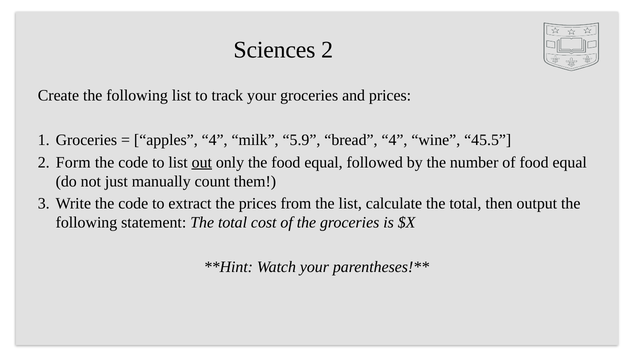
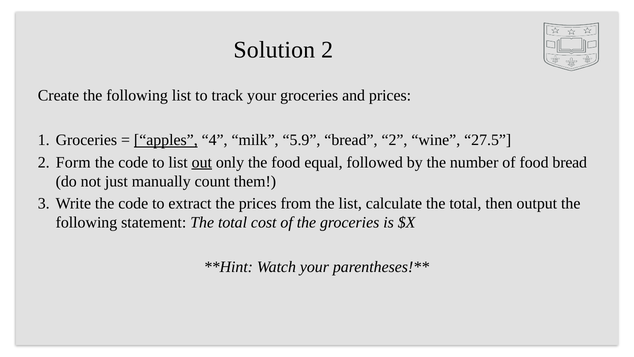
Sciences: Sciences -> Solution
apples underline: none -> present
bread 4: 4 -> 2
45.5: 45.5 -> 27.5
of food equal: equal -> bread
